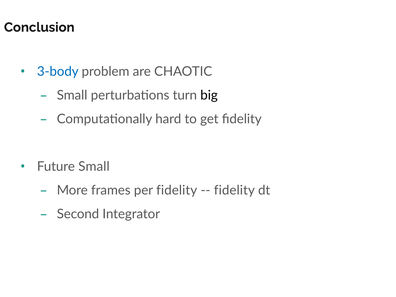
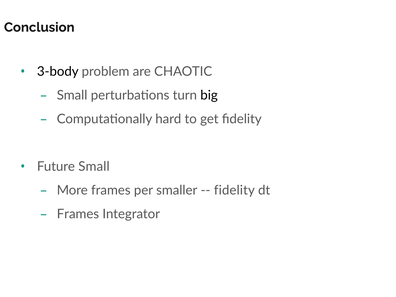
3-body colour: blue -> black
per fidelity: fidelity -> smaller
Second at (78, 214): Second -> Frames
